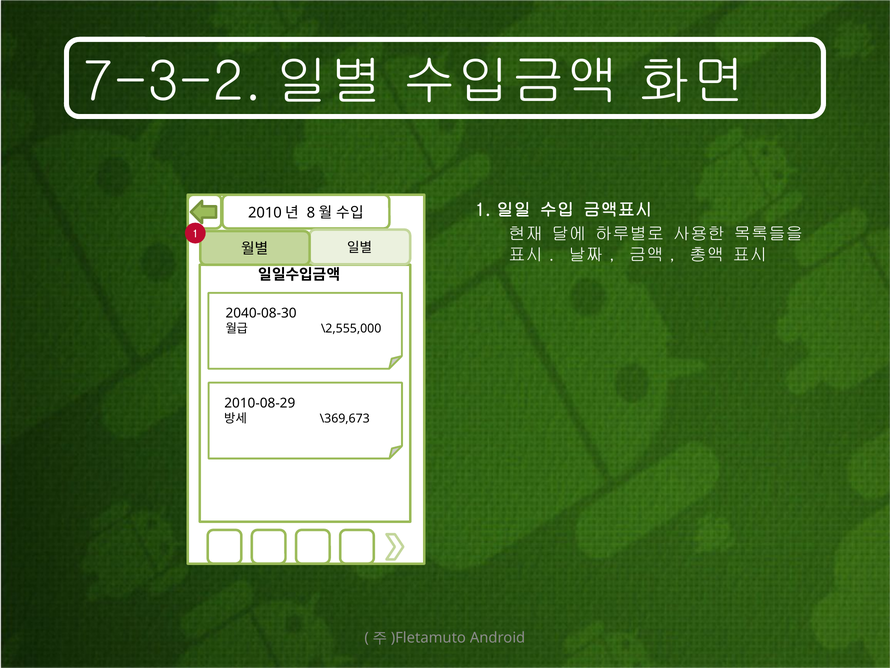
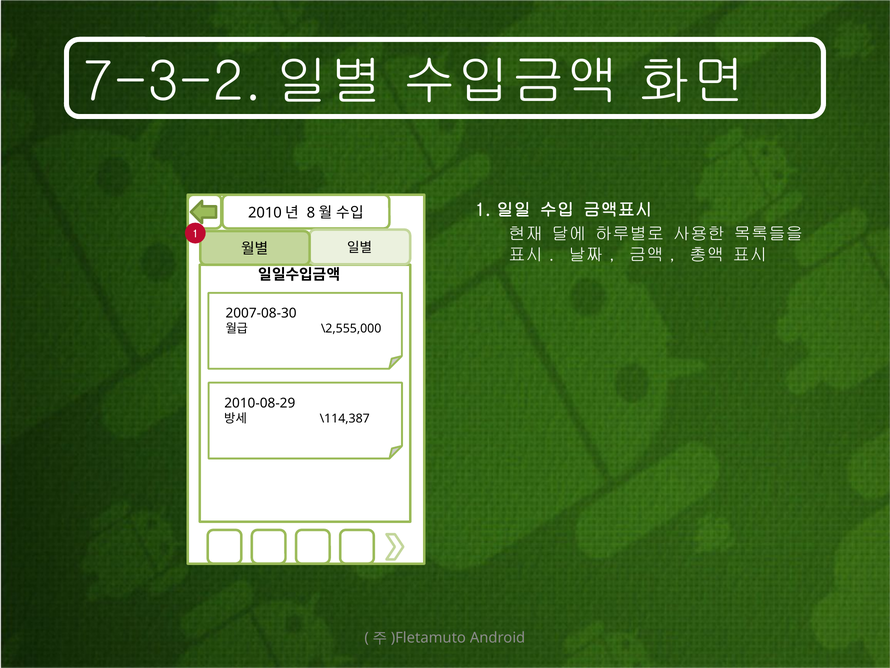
2040-08-30: 2040-08-30 -> 2007-08-30
\369,673: \369,673 -> \114,387
